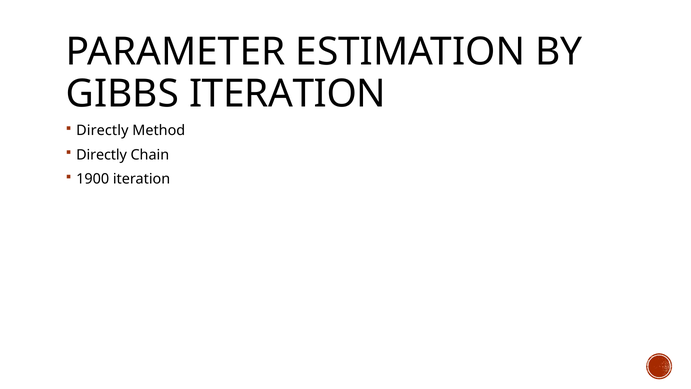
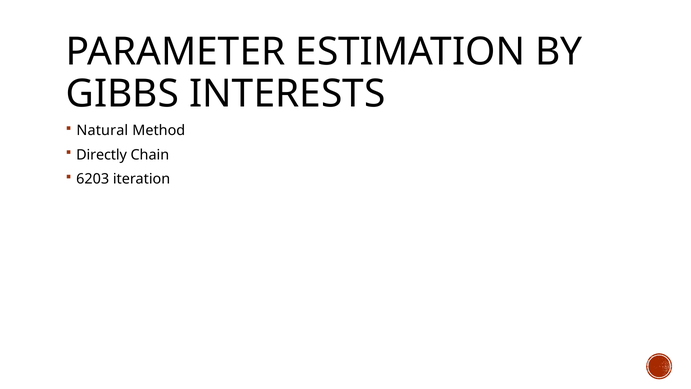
GIBBS ITERATION: ITERATION -> INTERESTS
Directly at (102, 131): Directly -> Natural
1900: 1900 -> 6203
